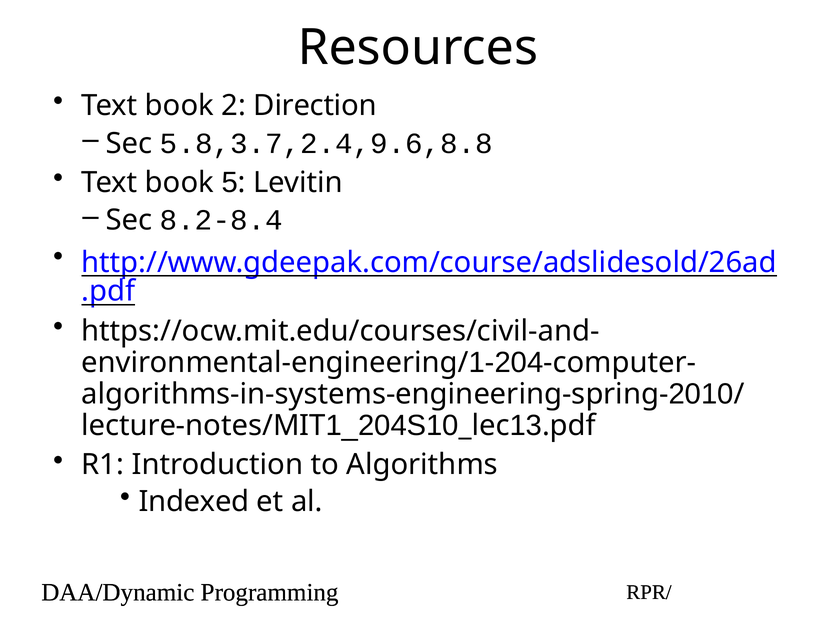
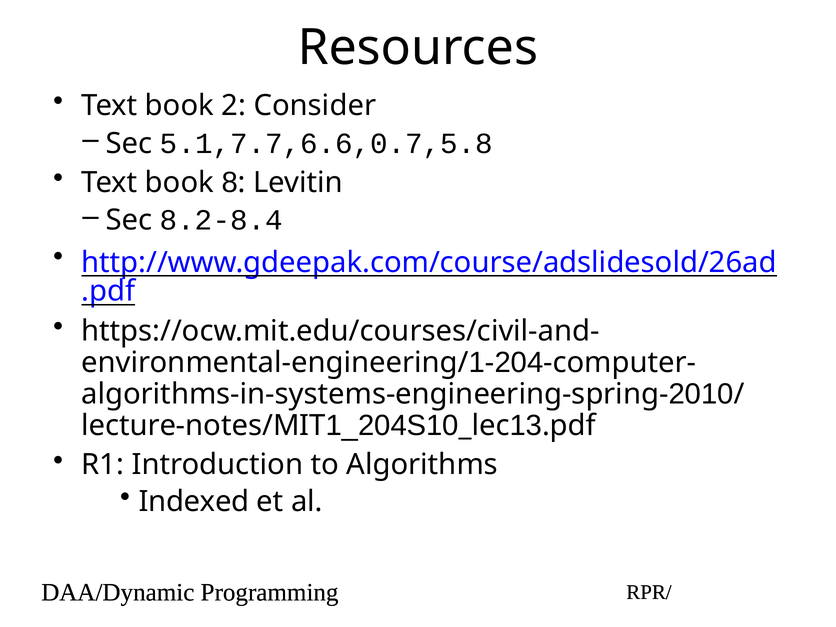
Direction: Direction -> Consider
5.8,3.7,2.4,9.6,8.8: 5.8,3.7,2.4,9.6,8.8 -> 5.1,7.7,6.6,0.7,5.8
5: 5 -> 8
